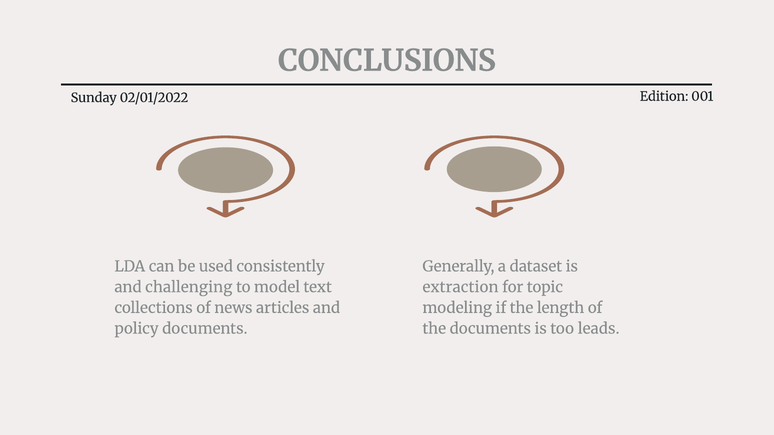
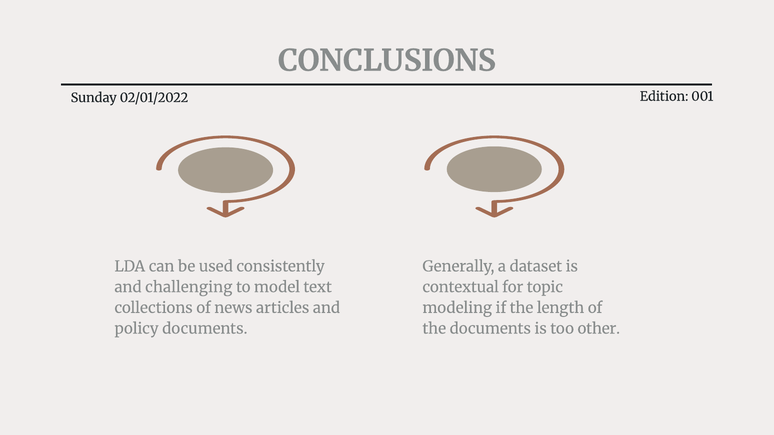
extraction: extraction -> contextual
leads: leads -> other
